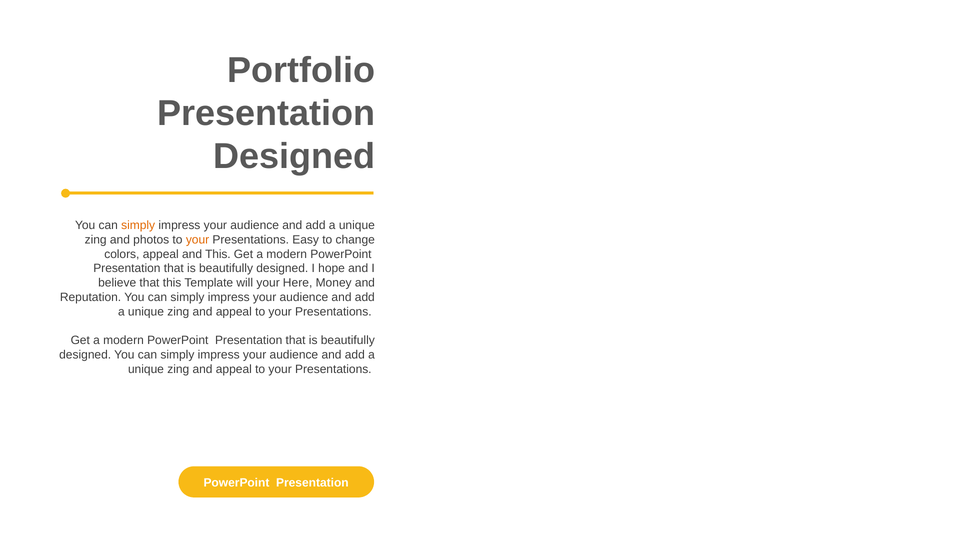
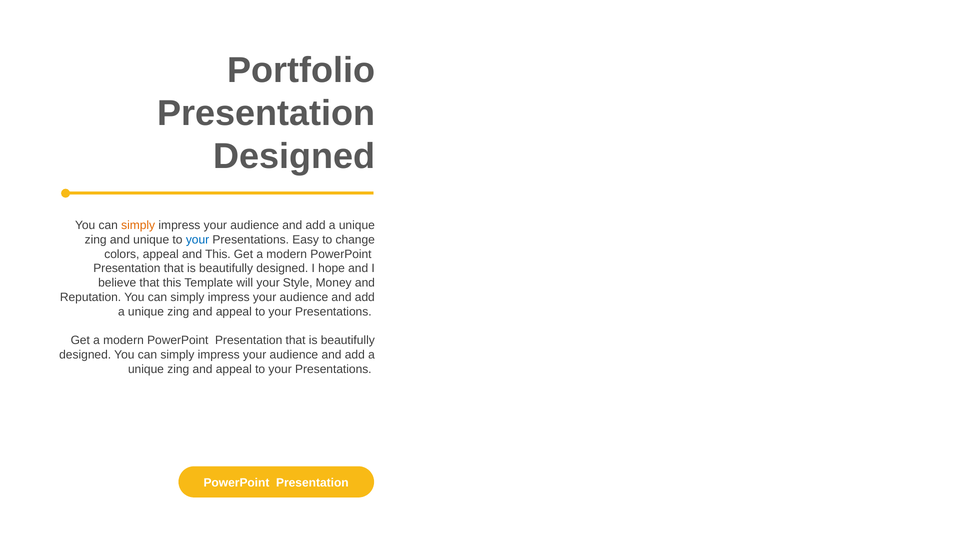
and photos: photos -> unique
your at (198, 240) colour: orange -> blue
Here: Here -> Style
